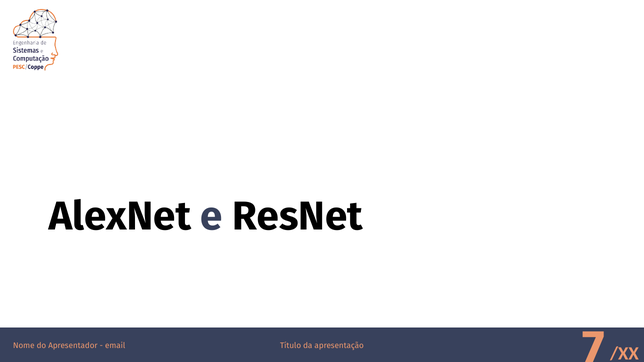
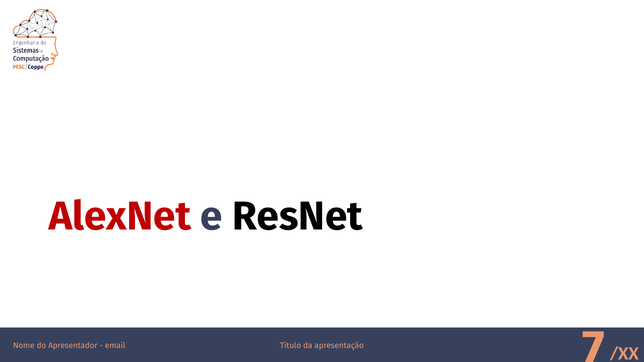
AlexNet colour: black -> red
